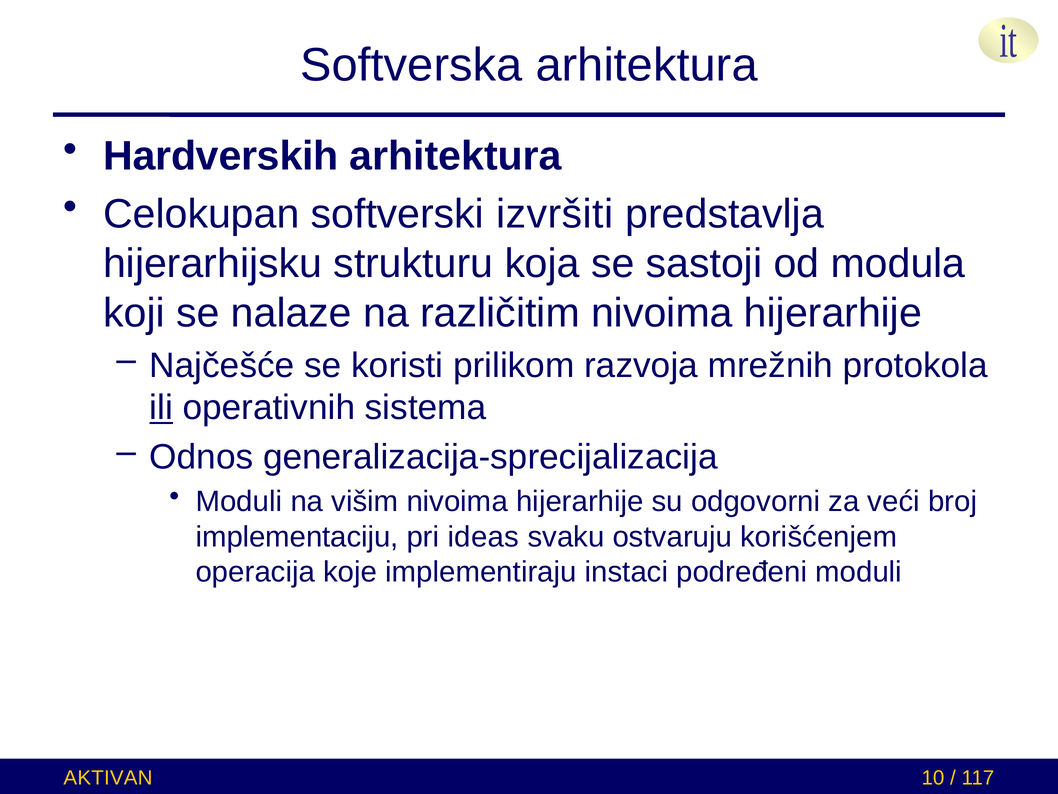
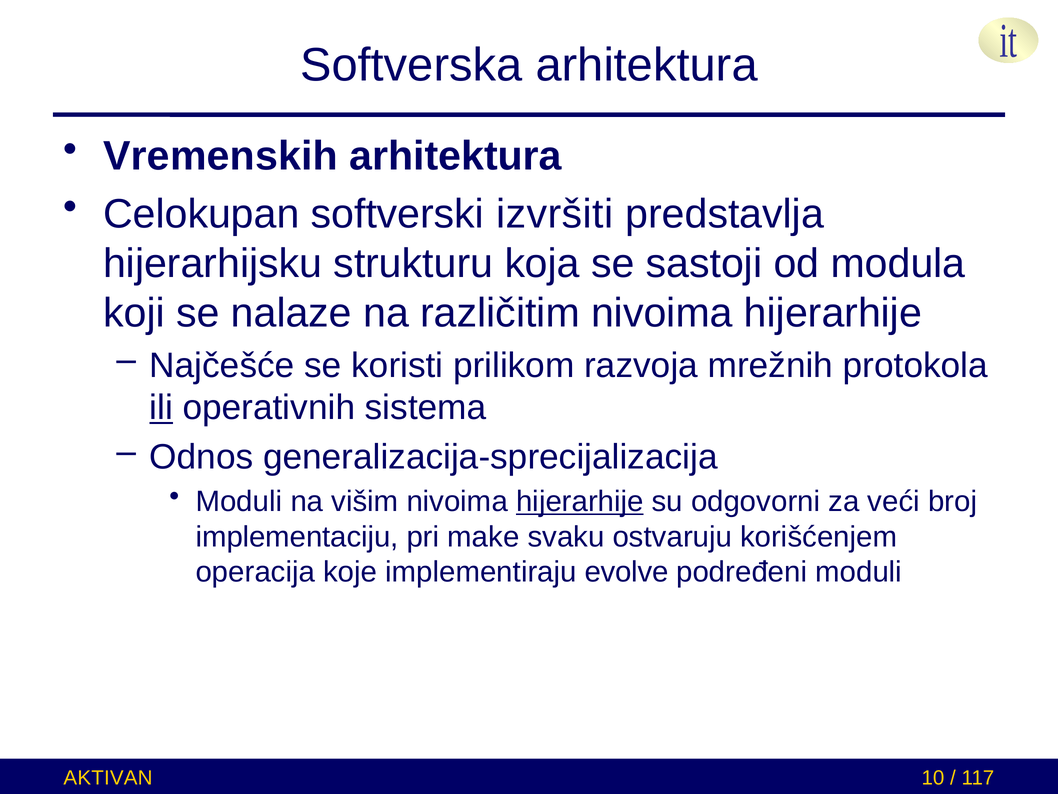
Hardverskih: Hardverskih -> Vremenskih
hijerarhije at (580, 501) underline: none -> present
ideas: ideas -> make
instaci: instaci -> evolve
